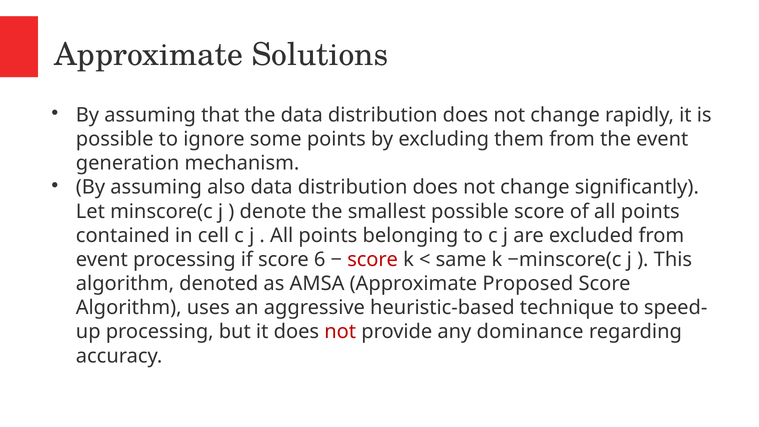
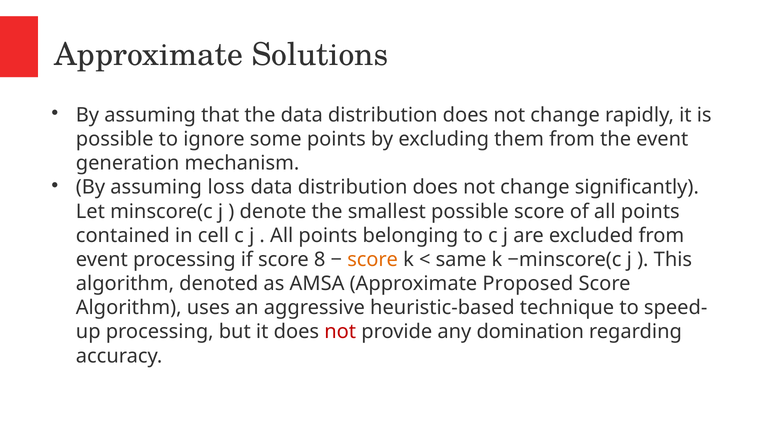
also: also -> loss
6: 6 -> 8
score at (373, 260) colour: red -> orange
dominance: dominance -> domination
